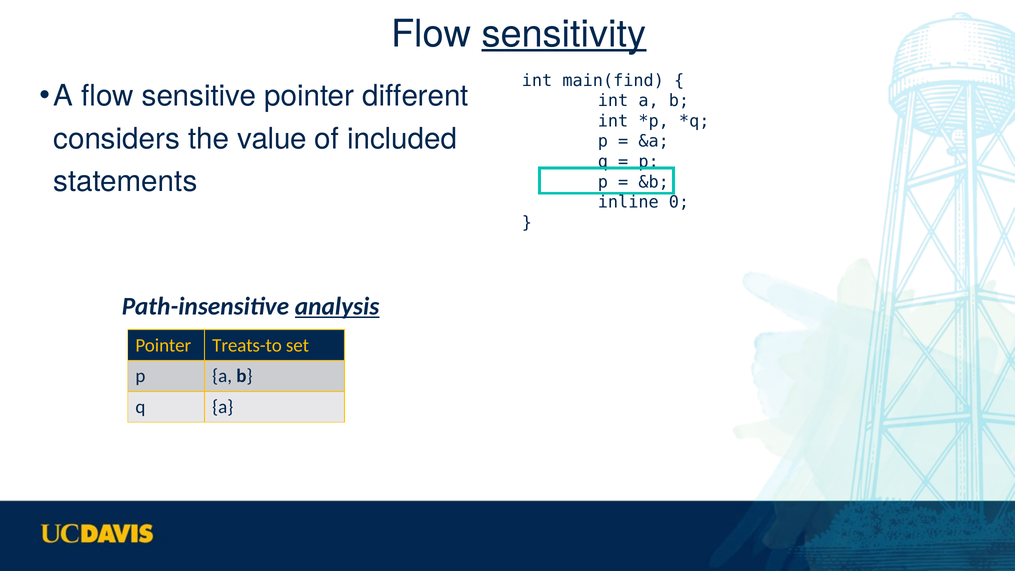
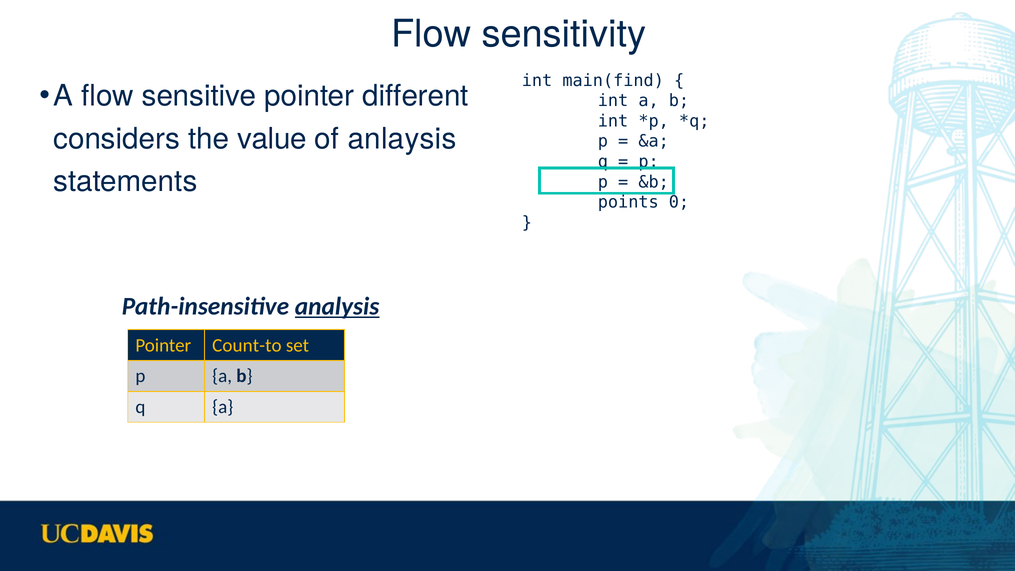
sensitivity underline: present -> none
included: included -> anlaysis
inline: inline -> points
Treats-to: Treats-to -> Count-to
